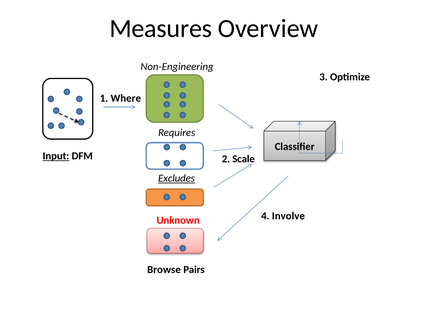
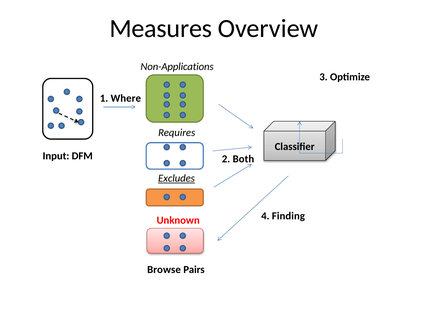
Non-Engineering: Non-Engineering -> Non-Applications
Input underline: present -> none
Scale: Scale -> Both
Involve: Involve -> Finding
